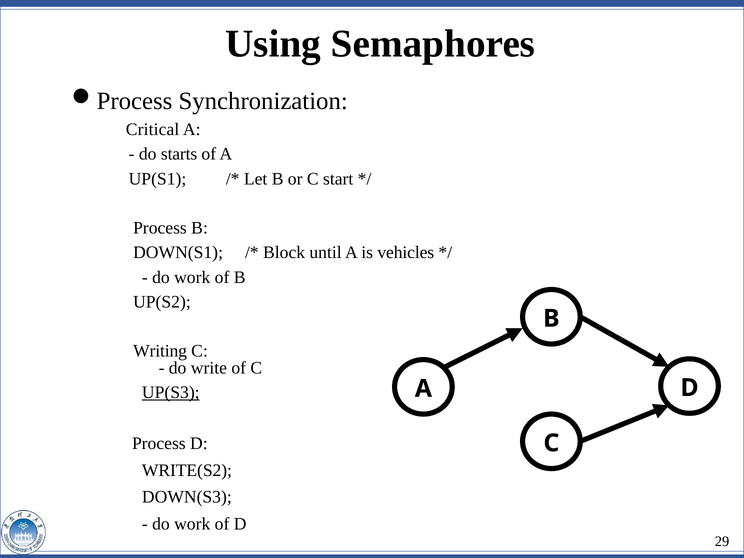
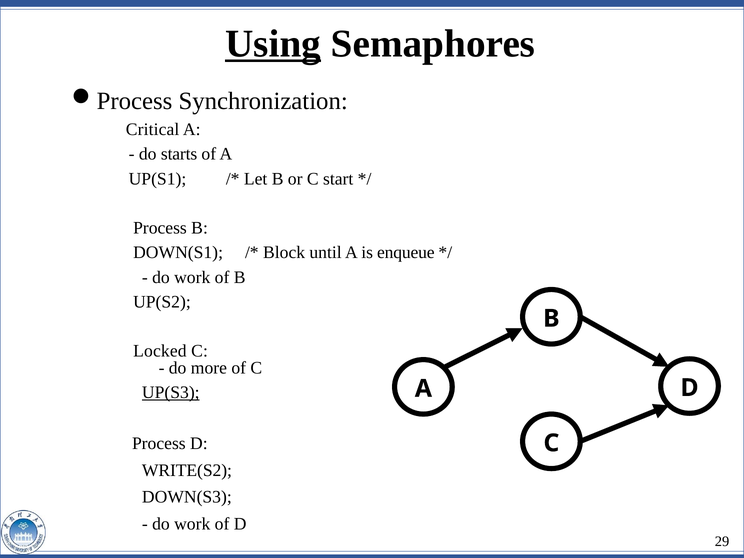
Using underline: none -> present
vehicles: vehicles -> enqueue
Writing: Writing -> Locked
write: write -> more
